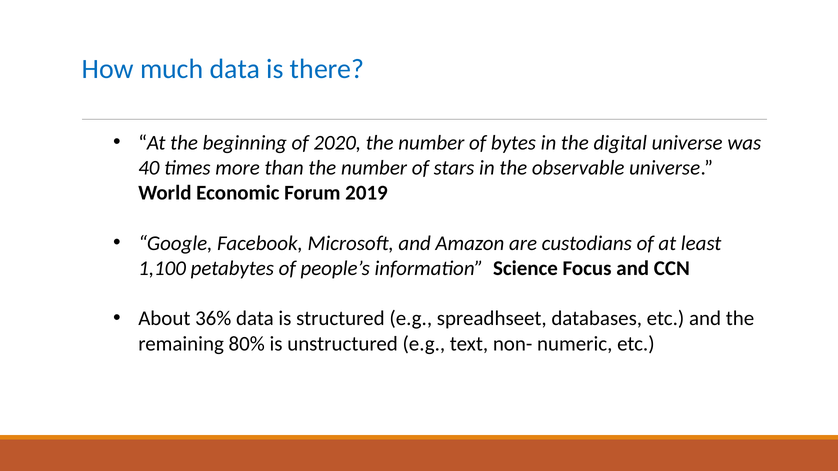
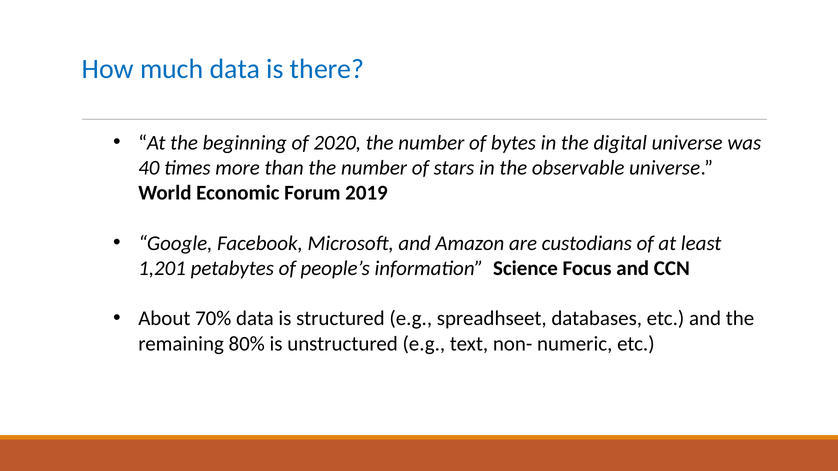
1,100: 1,100 -> 1,201
36%: 36% -> 70%
